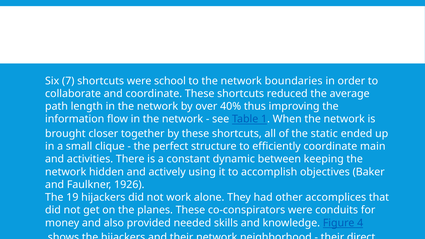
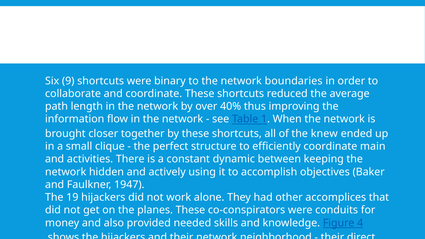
7: 7 -> 9
school: school -> binary
static: static -> knew
1926: 1926 -> 1947
